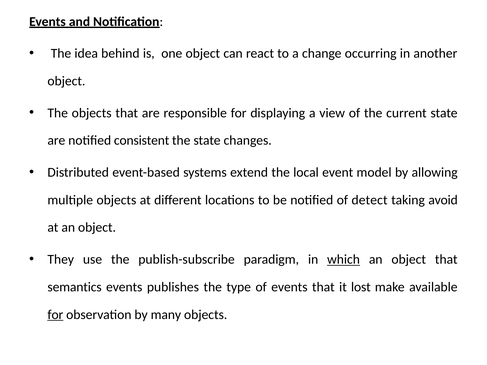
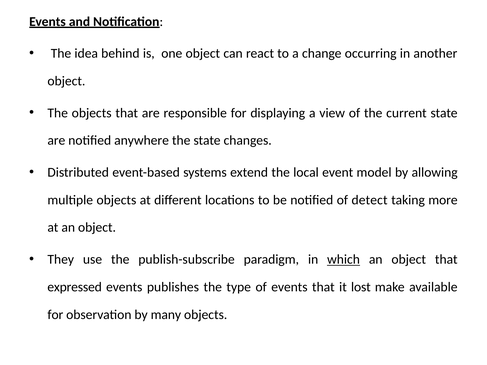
consistent: consistent -> anywhere
avoid: avoid -> more
semantics: semantics -> expressed
for at (55, 315) underline: present -> none
